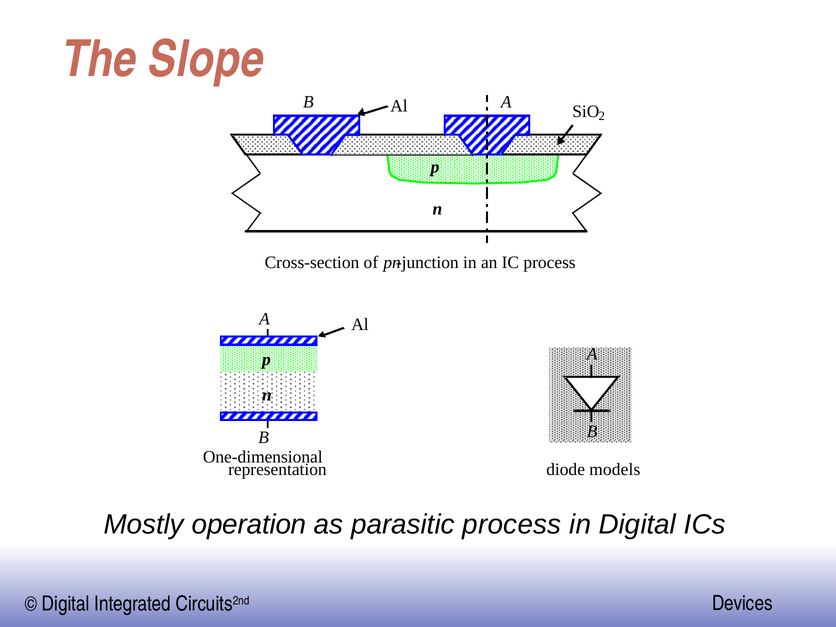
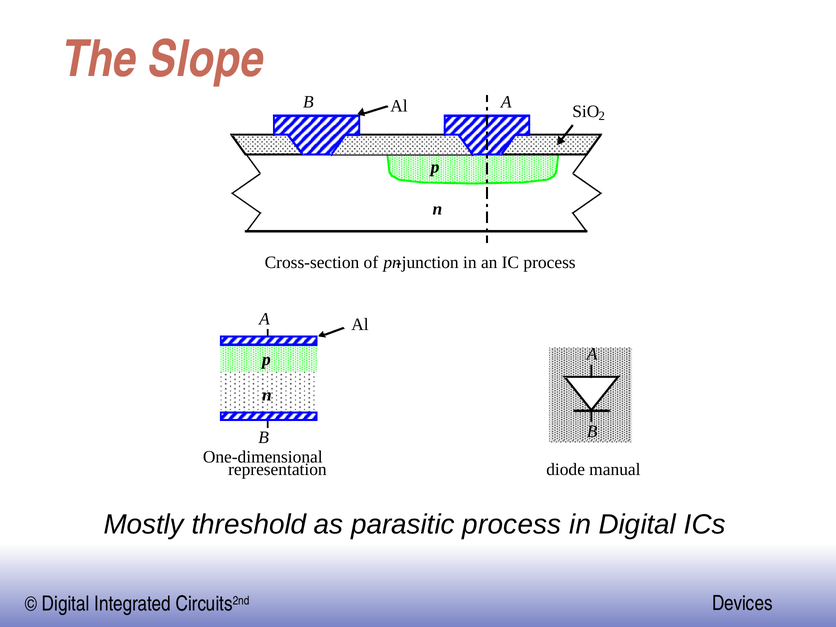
models: models -> manual
operation: operation -> threshold
